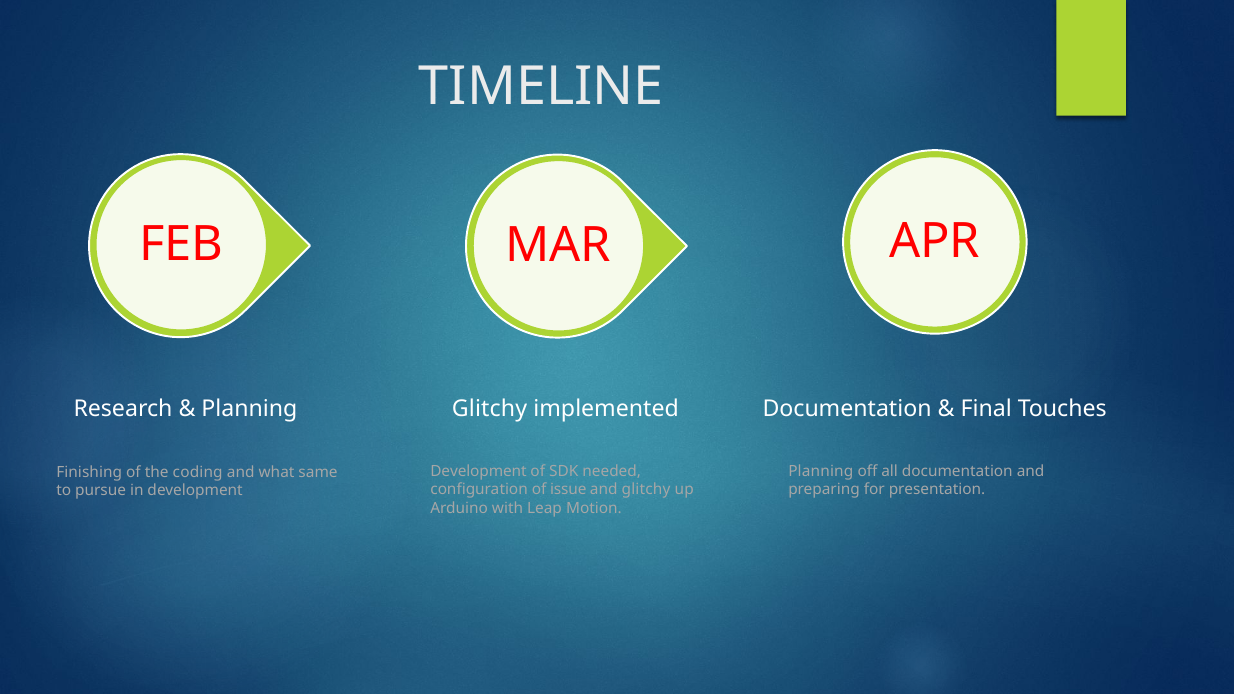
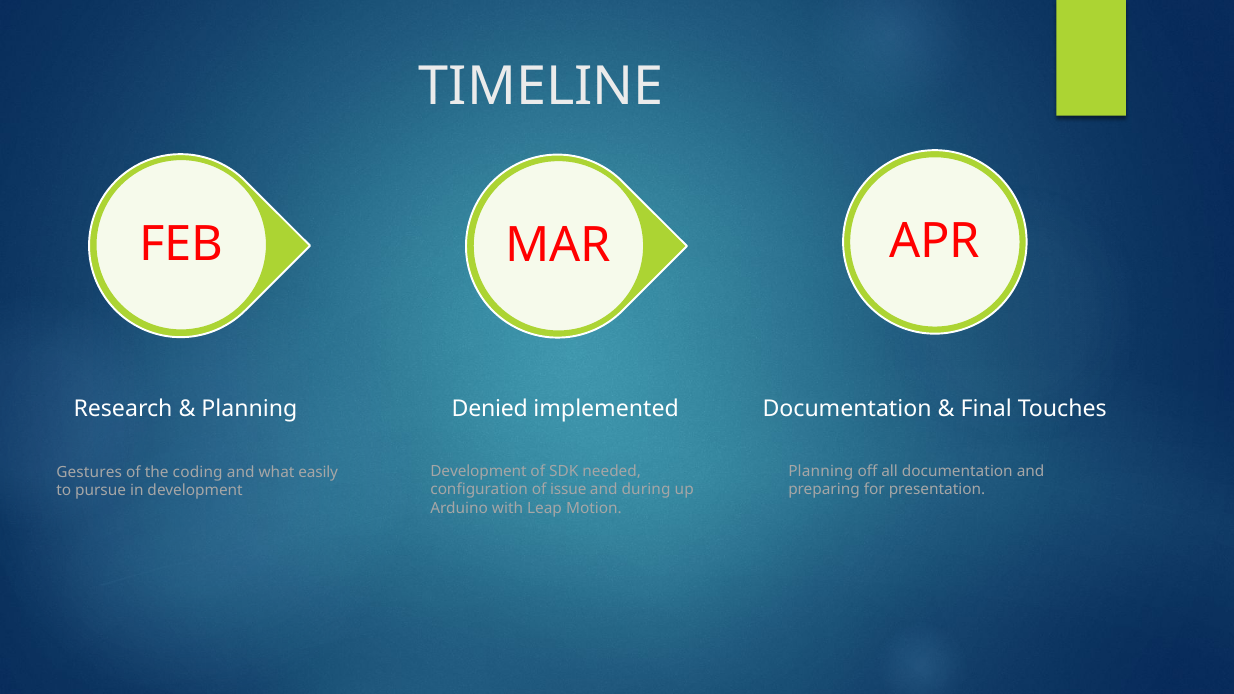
Planning Glitchy: Glitchy -> Denied
Finishing: Finishing -> Gestures
same: same -> easily
and glitchy: glitchy -> during
